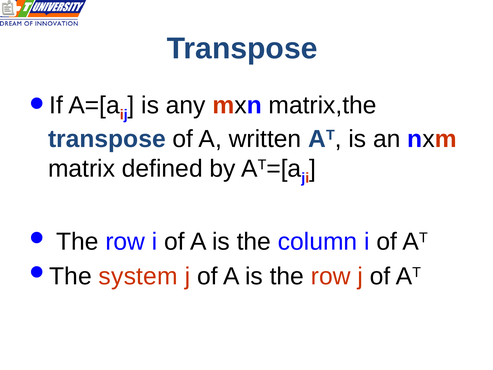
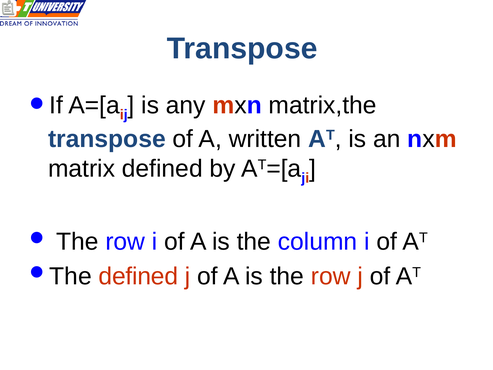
system at (138, 276): system -> defined
